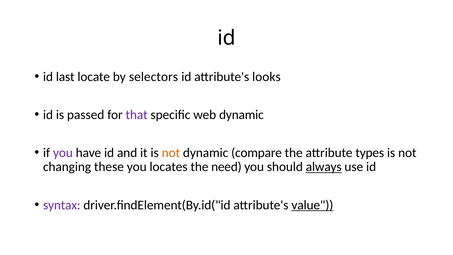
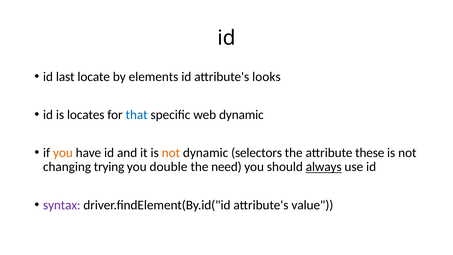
selectors: selectors -> elements
passed: passed -> locates
that colour: purple -> blue
you at (63, 153) colour: purple -> orange
compare: compare -> selectors
types: types -> these
these: these -> trying
locates: locates -> double
value underline: present -> none
